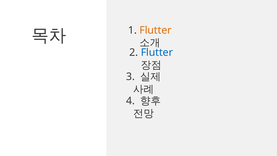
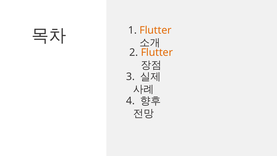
Flutter at (157, 52) colour: blue -> orange
